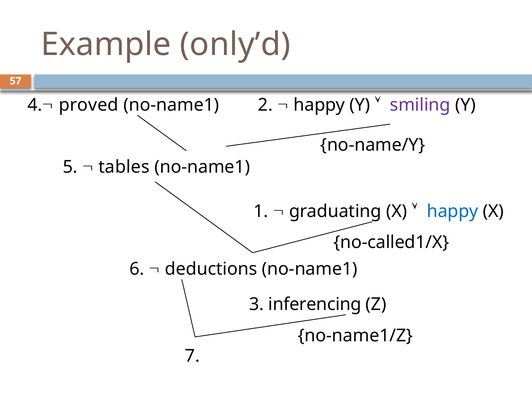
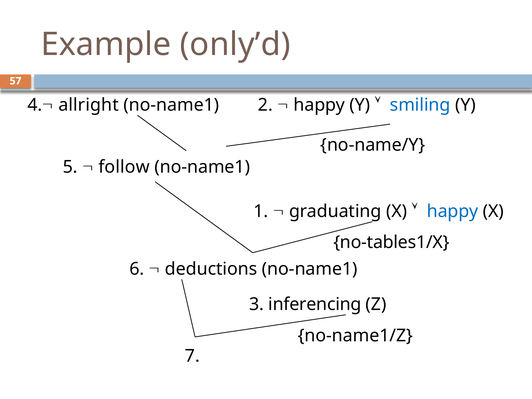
proved: proved -> allright
smiling colour: purple -> blue
tables: tables -> follow
no-called1/X: no-called1/X -> no-tables1/X
